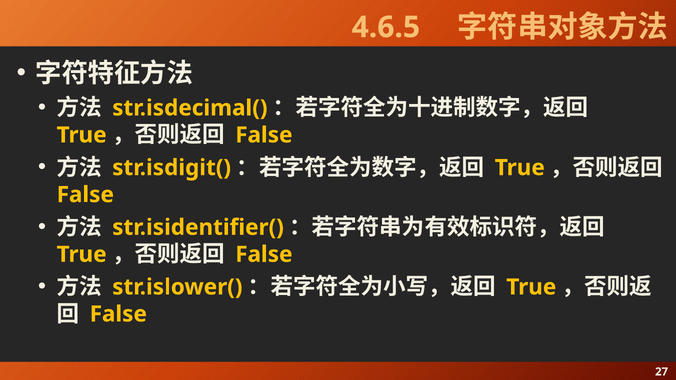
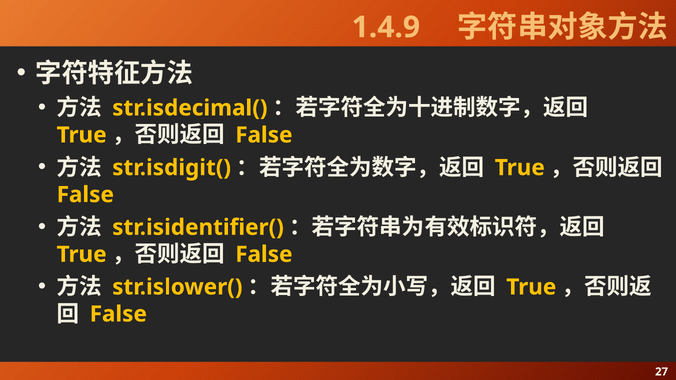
4.6.5: 4.6.5 -> 1.4.9
